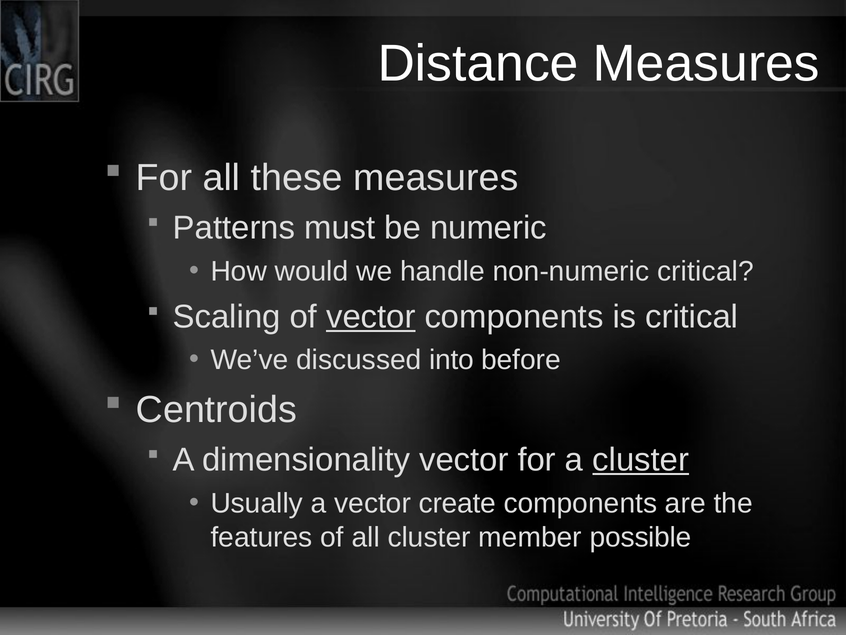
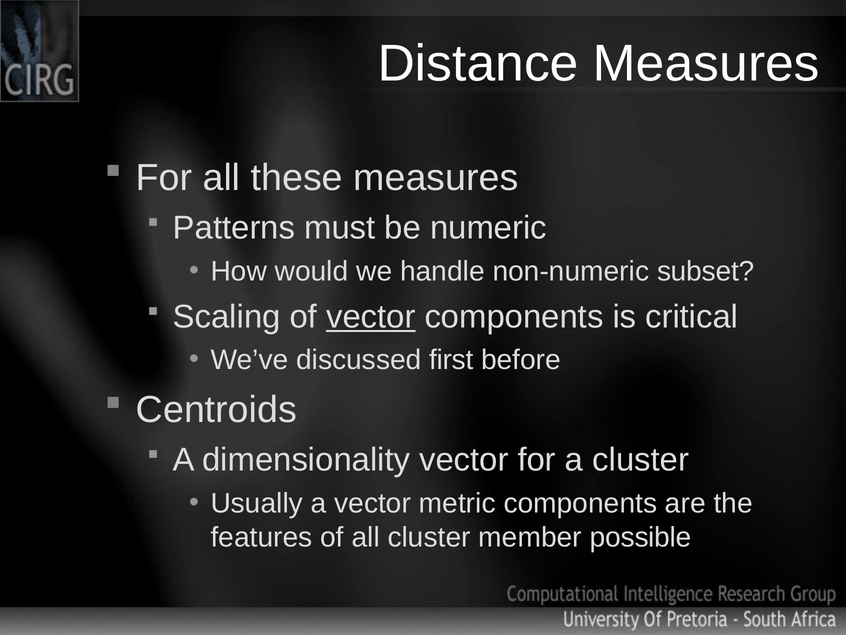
non-numeric critical: critical -> subset
into: into -> first
cluster at (641, 460) underline: present -> none
create: create -> metric
